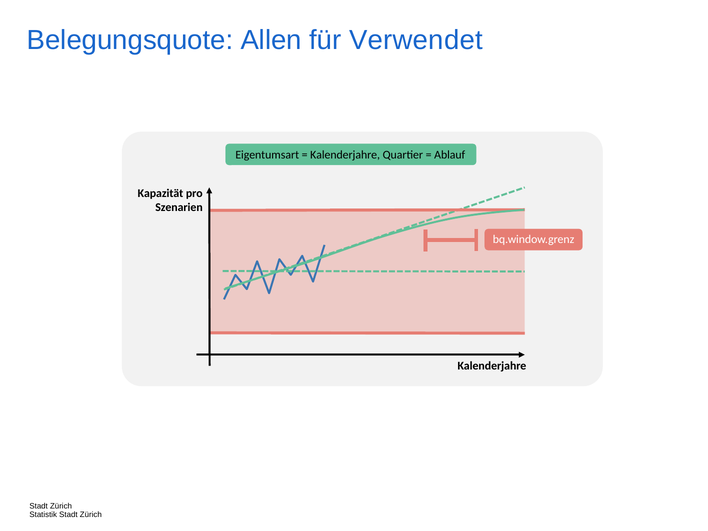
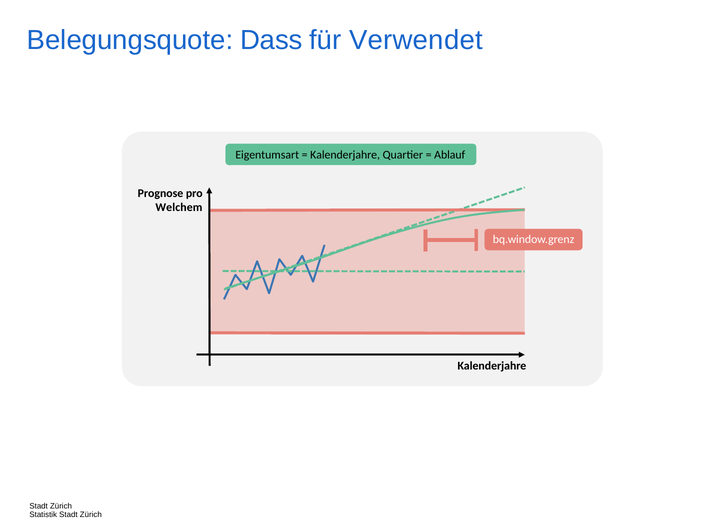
Allen: Allen -> Dass
Kapazität: Kapazität -> Prognose
Szenarien: Szenarien -> Welchem
